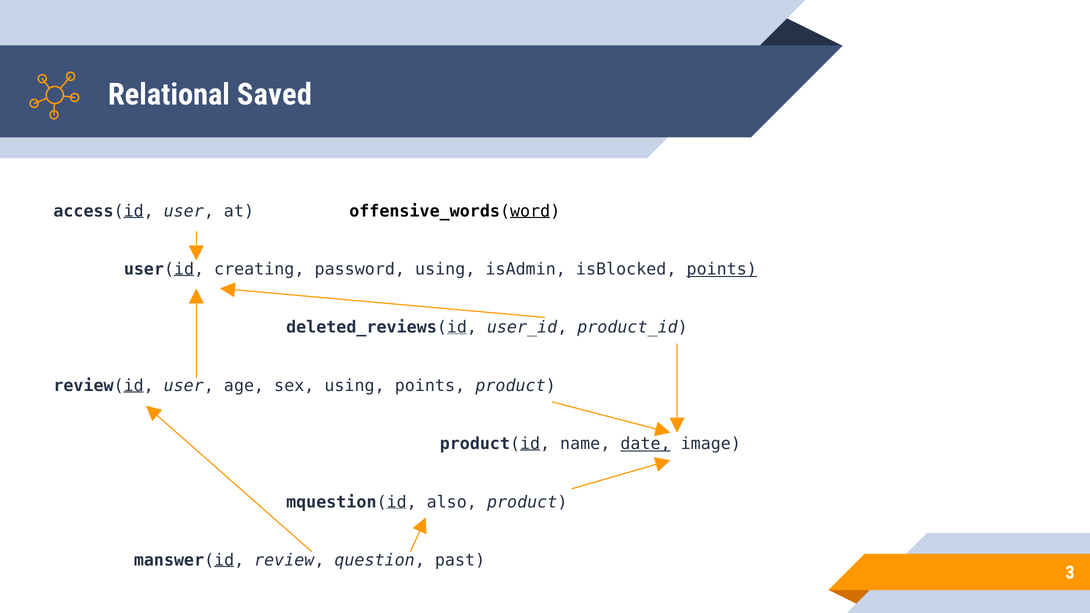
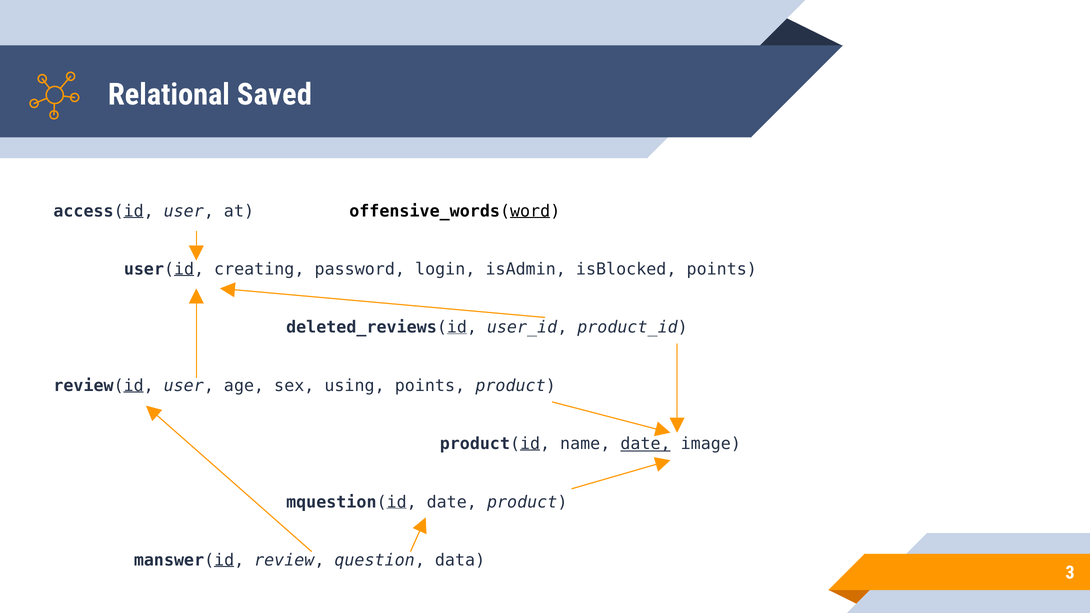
password using: using -> login
points at (722, 269) underline: present -> none
mquestion(id also: also -> date
past: past -> data
